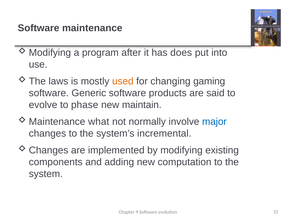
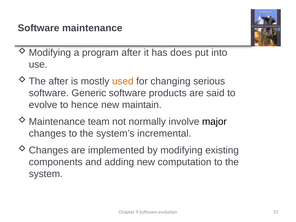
laws at (58, 81): laws -> after
gaming: gaming -> serious
phase: phase -> hence
what: what -> team
major colour: blue -> black
